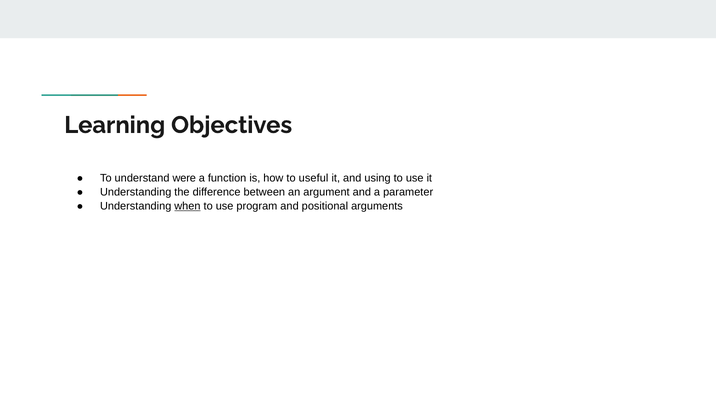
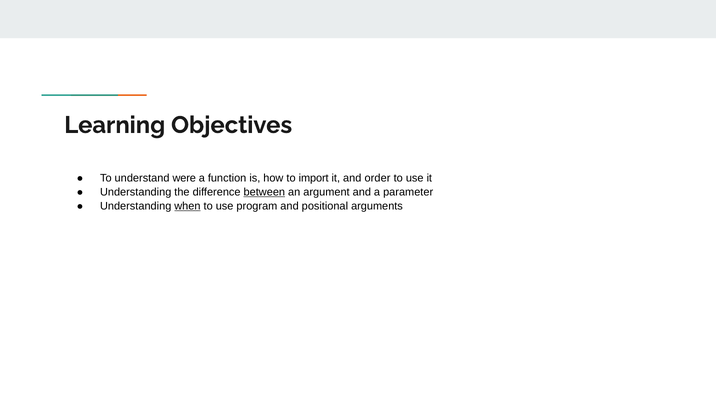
useful: useful -> import
using: using -> order
between underline: none -> present
